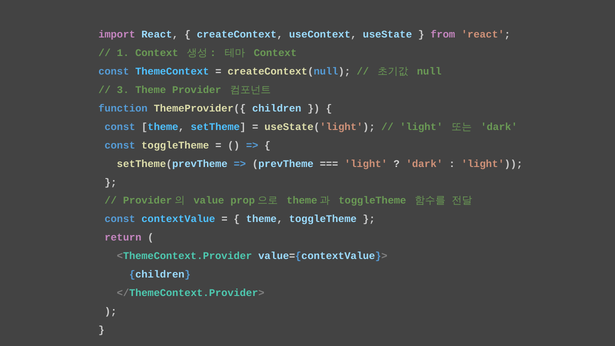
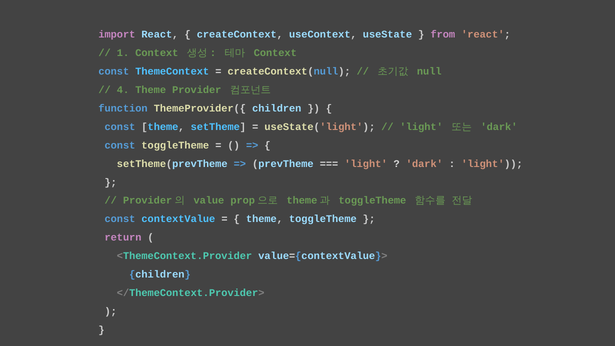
3: 3 -> 4
